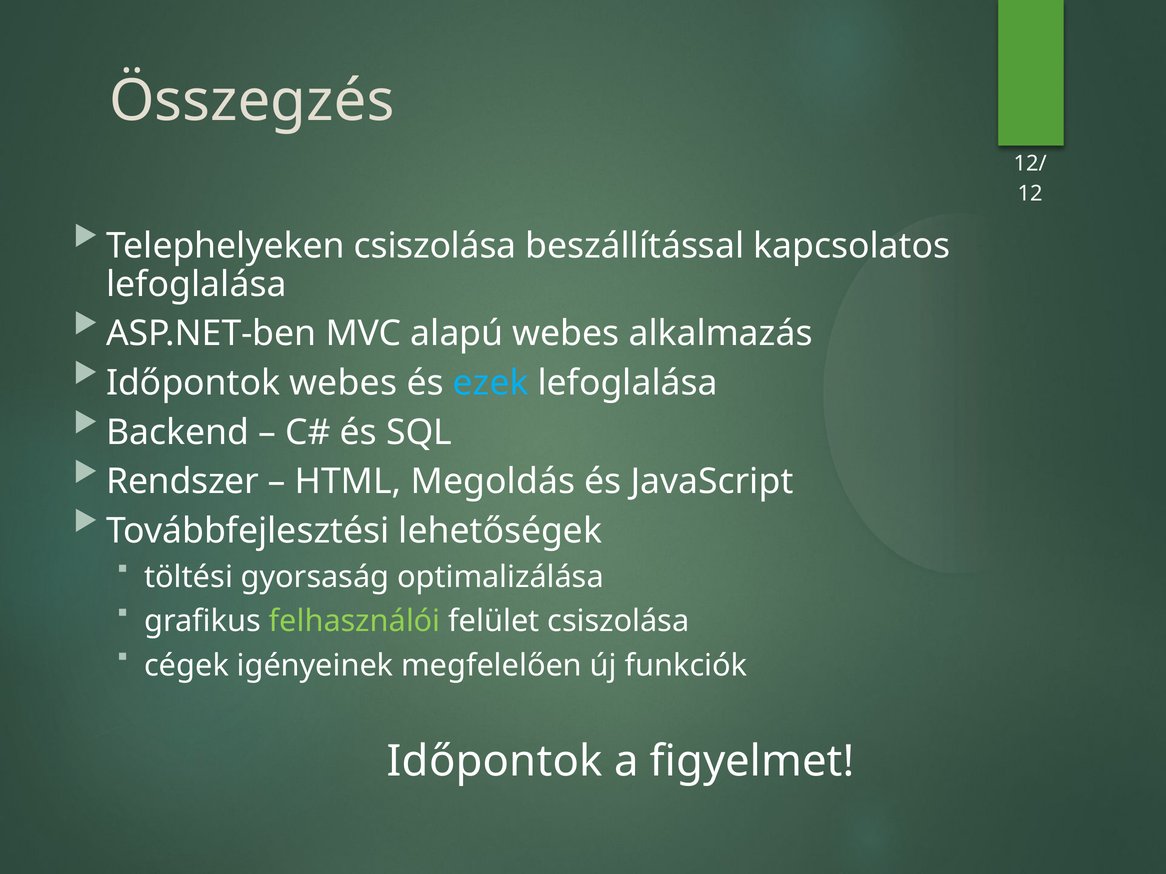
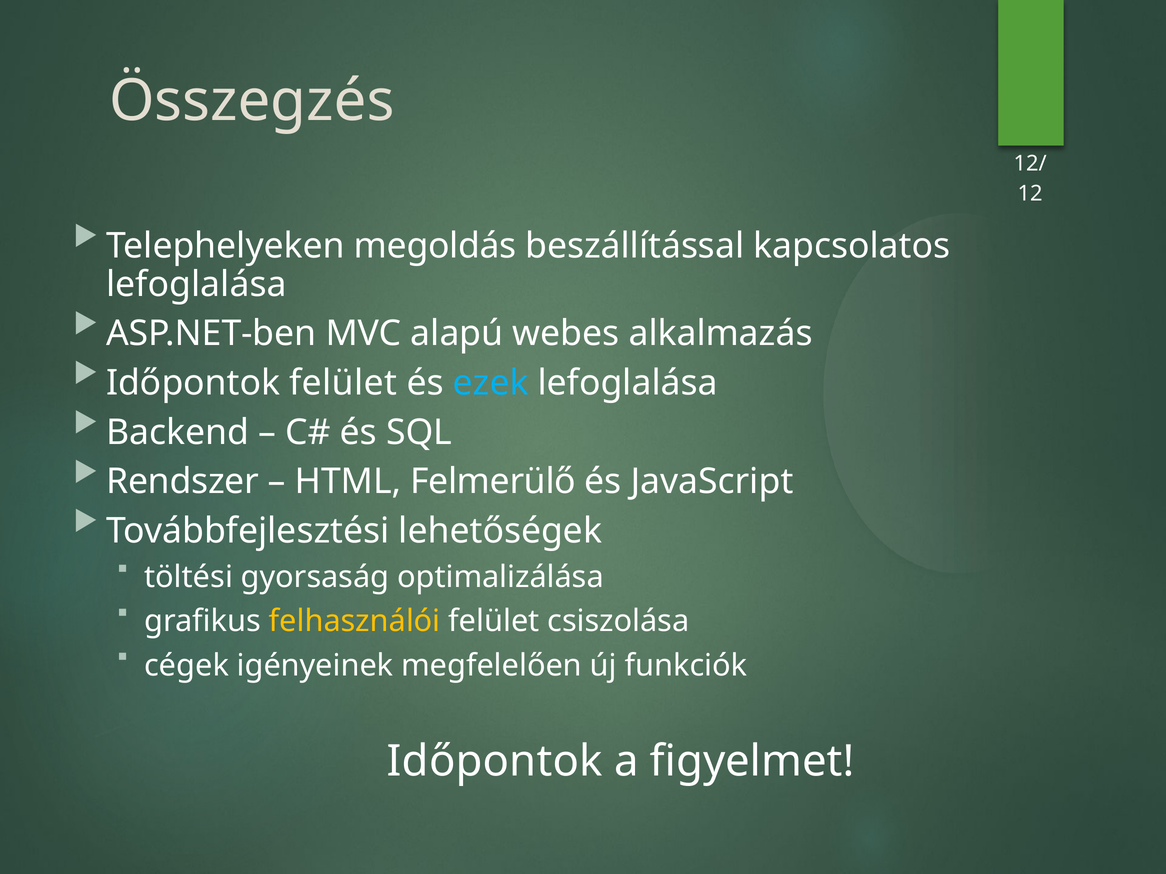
Telephelyeken csiszolása: csiszolása -> megoldás
Időpontok webes: webes -> felület
Megoldás: Megoldás -> Felmerülő
felhasználói colour: light green -> yellow
